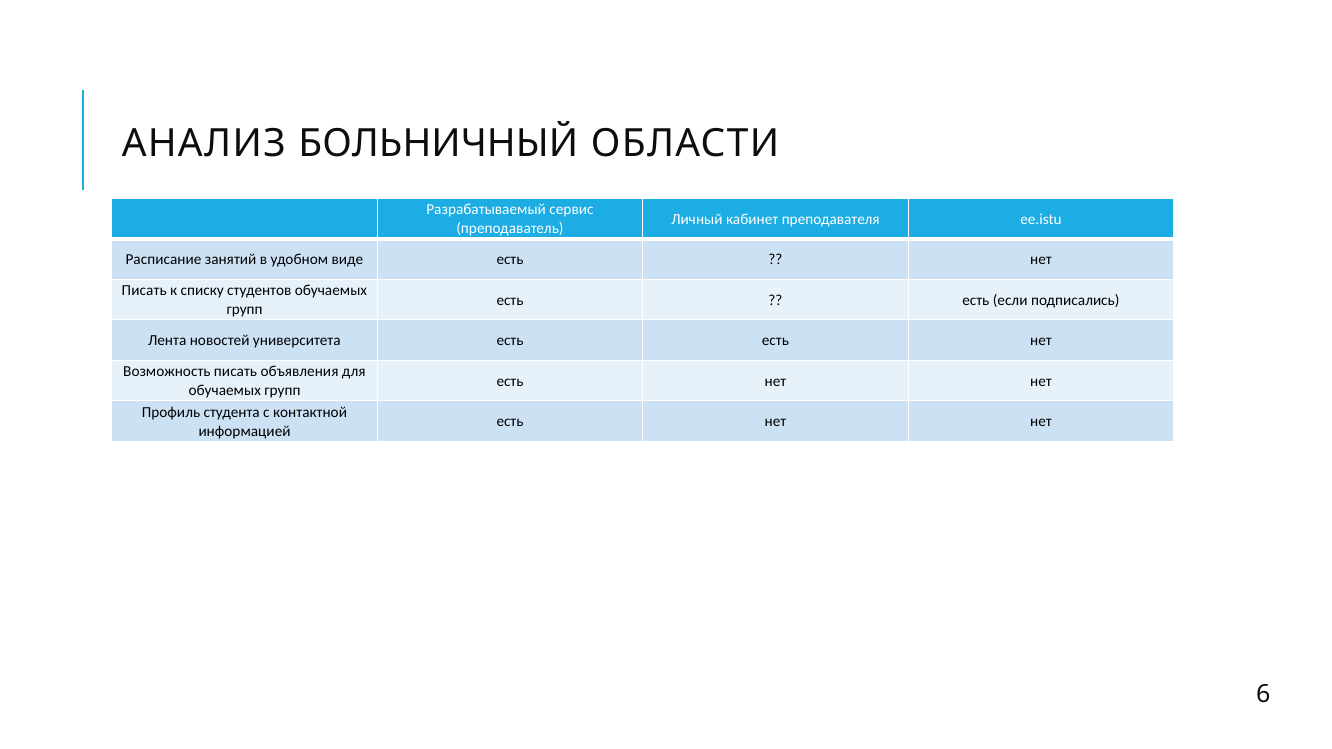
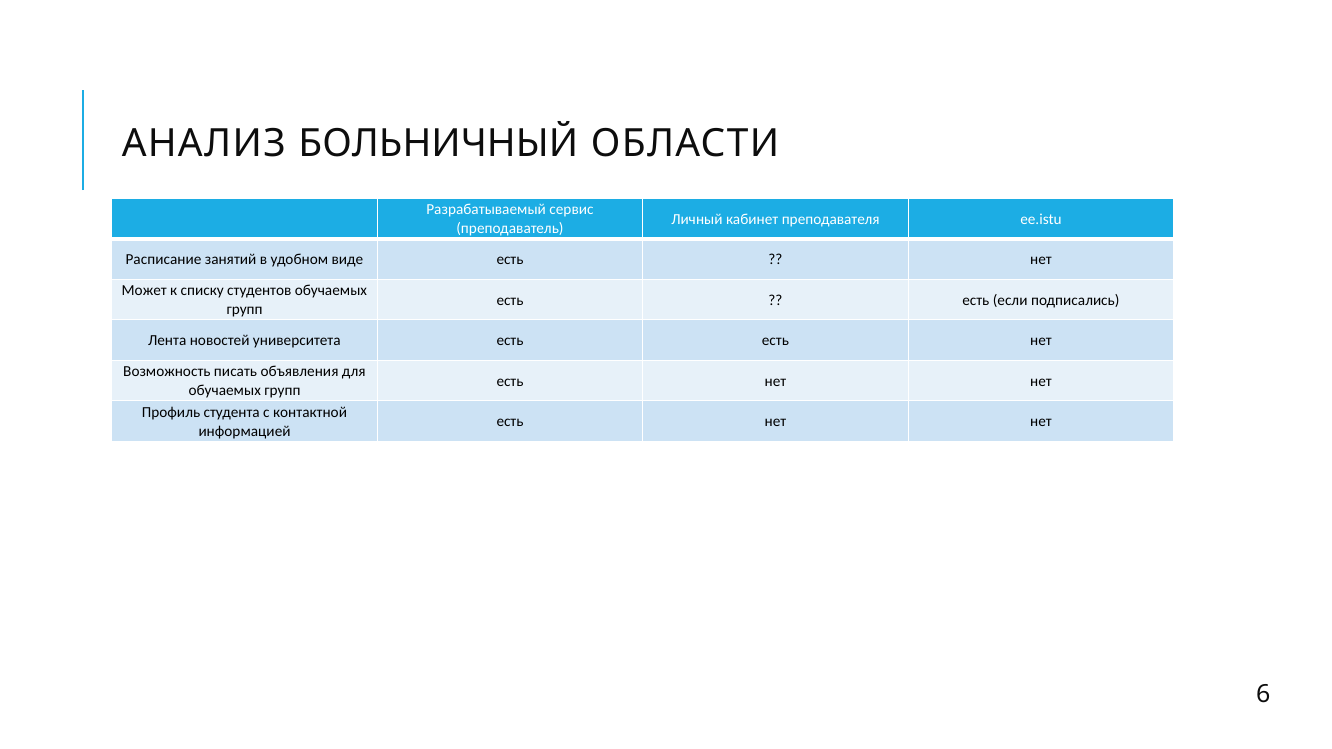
Писать at (144, 291): Писать -> Может
